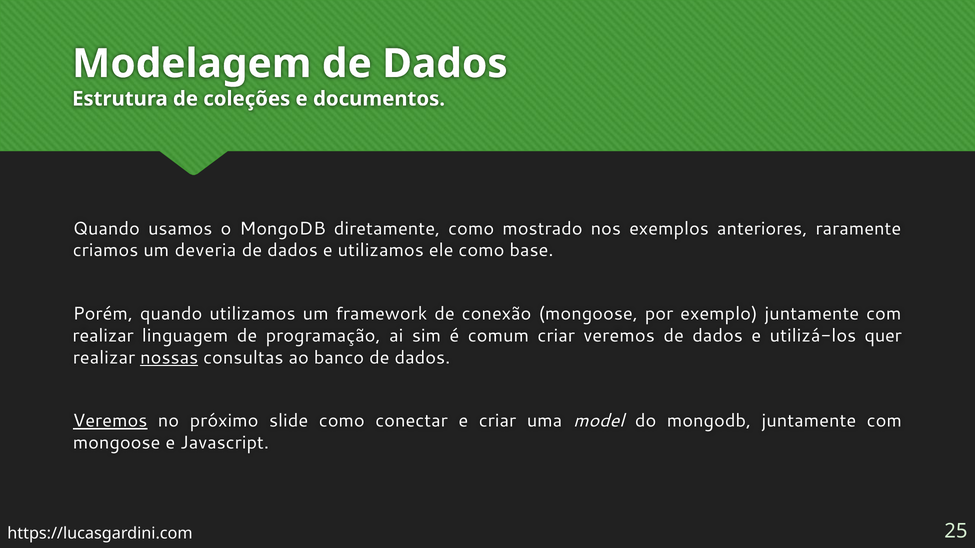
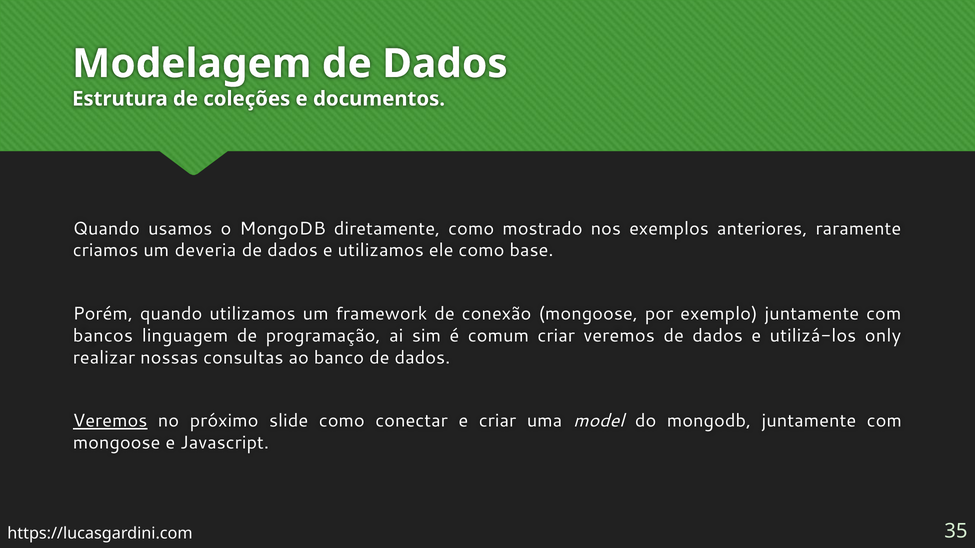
realizar at (103, 336): realizar -> bancos
quer: quer -> only
nossas underline: present -> none
25: 25 -> 35
